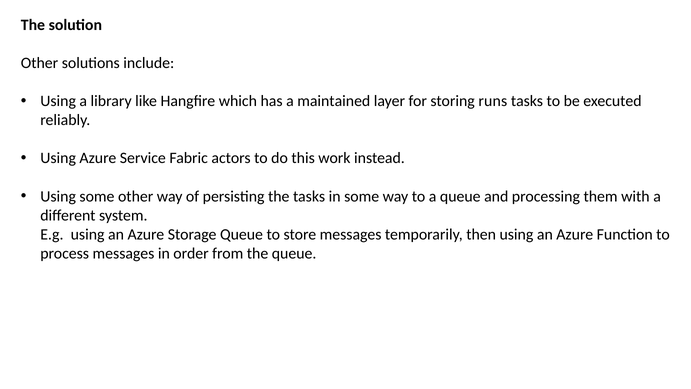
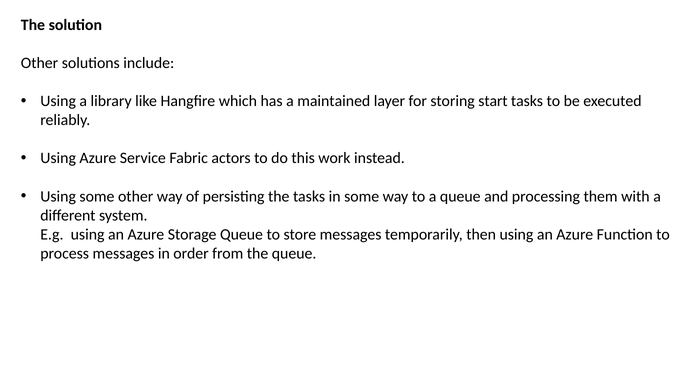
runs: runs -> start
